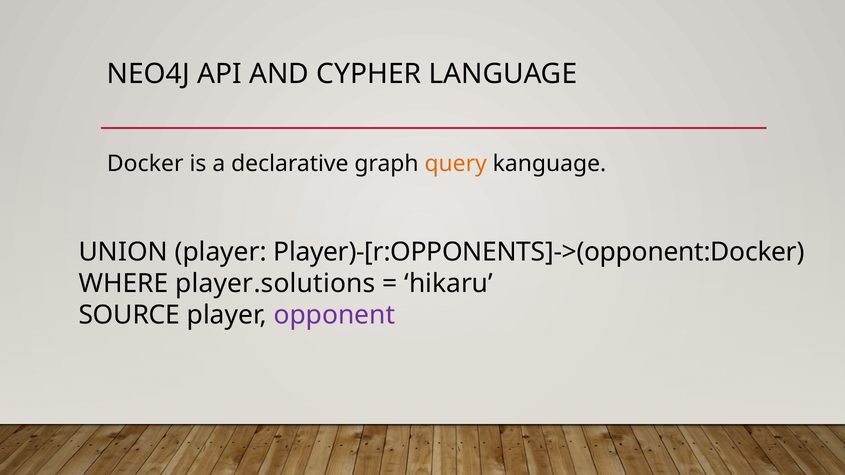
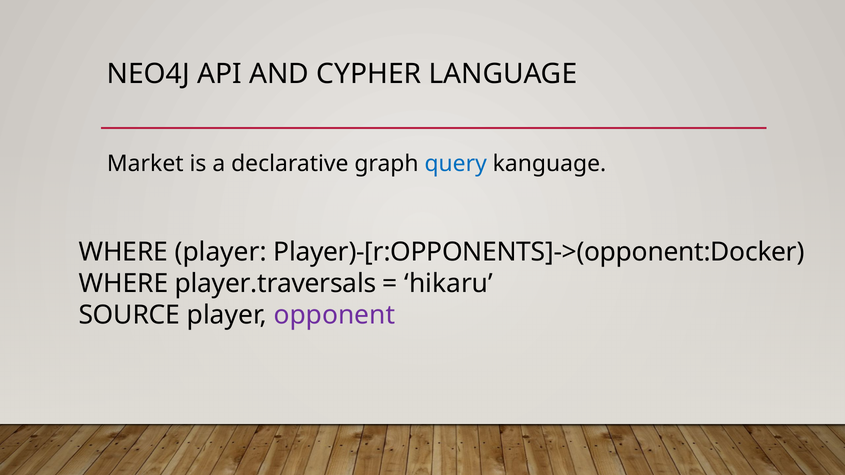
Docker: Docker -> Market
query colour: orange -> blue
UNION at (123, 252): UNION -> WHERE
player.solutions: player.solutions -> player.traversals
